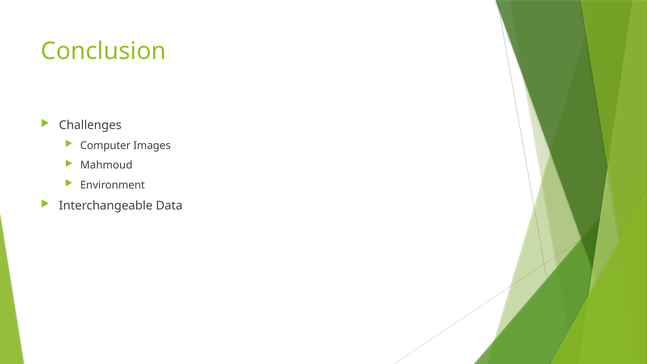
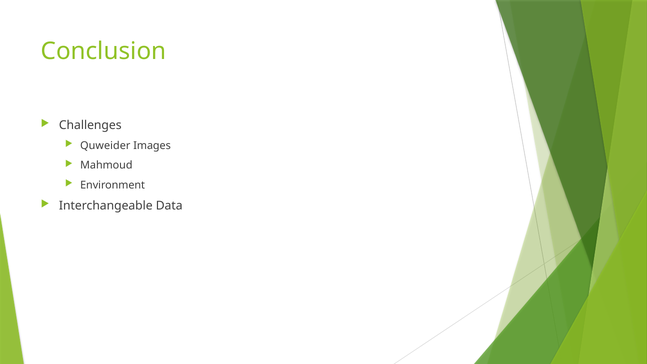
Computer: Computer -> Quweider
